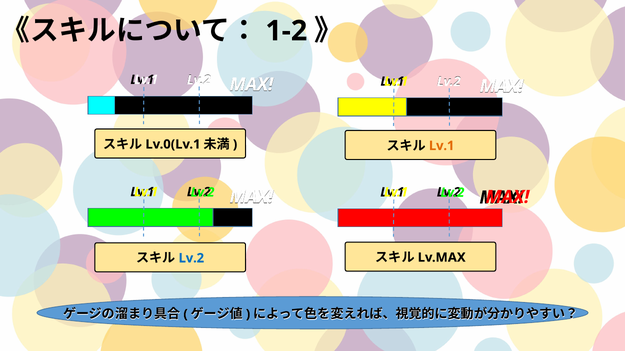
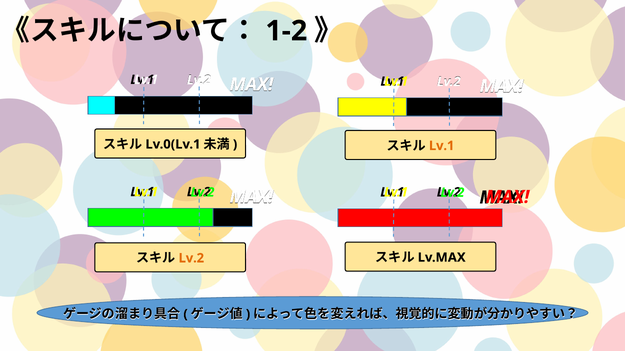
Lv.2 at (191, 258) colour: blue -> orange
